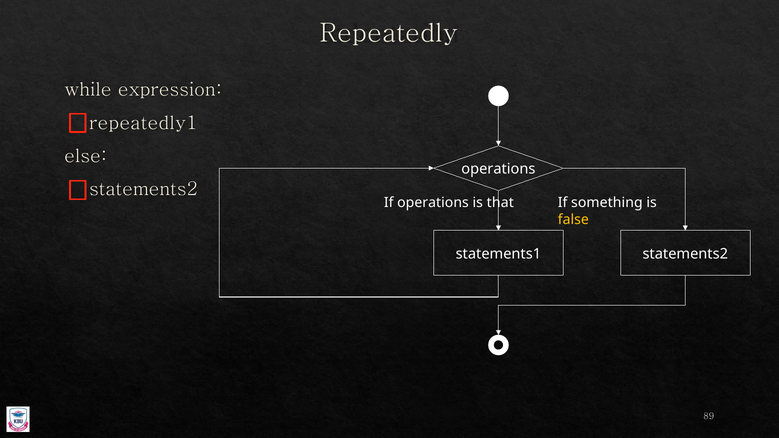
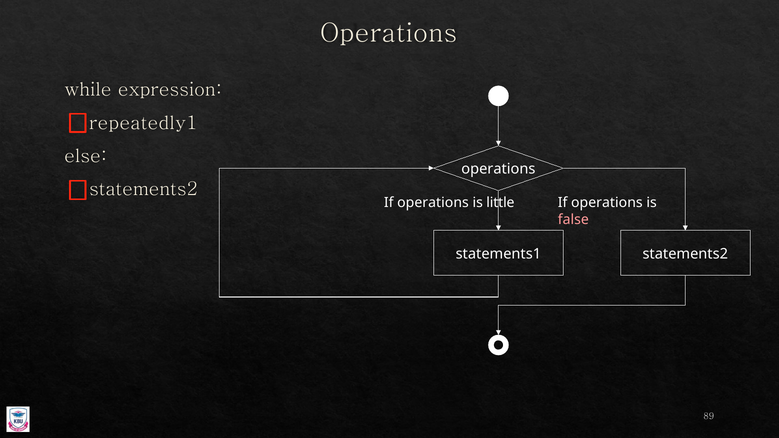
Repeatedly at (389, 33): Repeatedly -> Operations
that: that -> little
something at (607, 203): something -> operations
false colour: yellow -> pink
